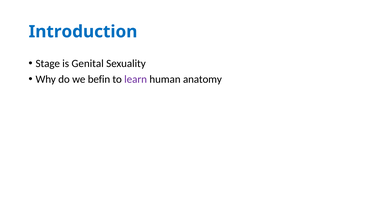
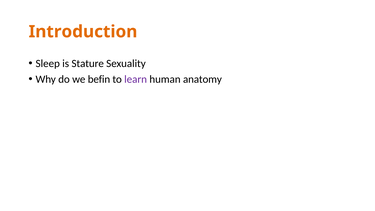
Introduction colour: blue -> orange
Stage: Stage -> Sleep
Genital: Genital -> Stature
